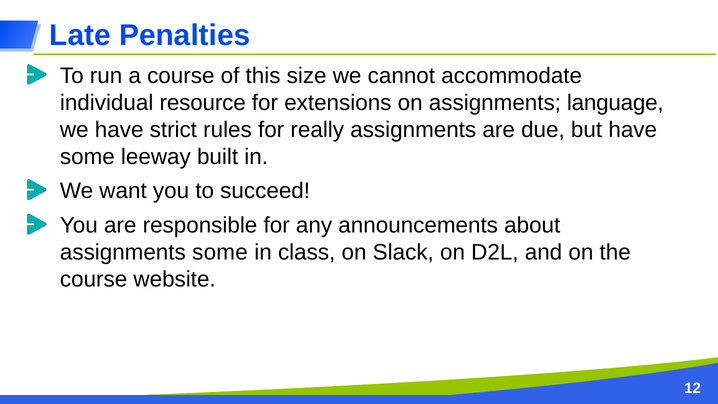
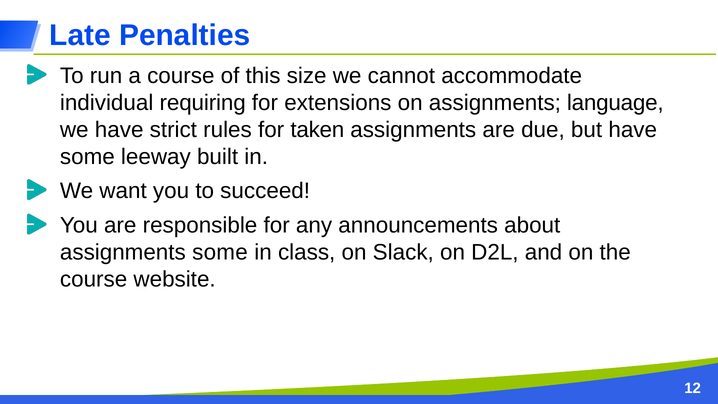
resource: resource -> requiring
really: really -> taken
